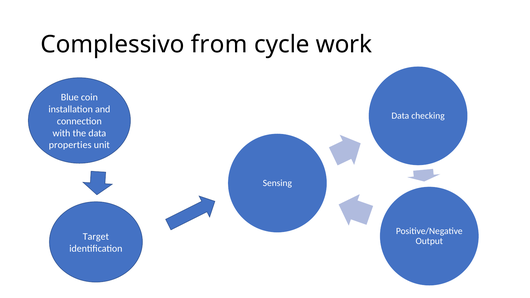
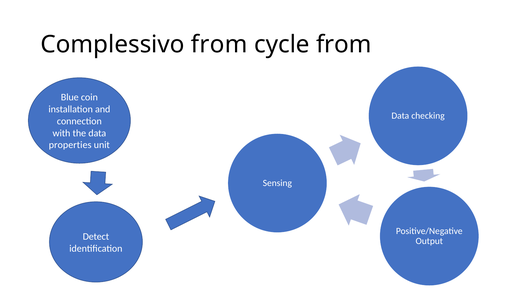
cycle work: work -> from
Target: Target -> Detect
